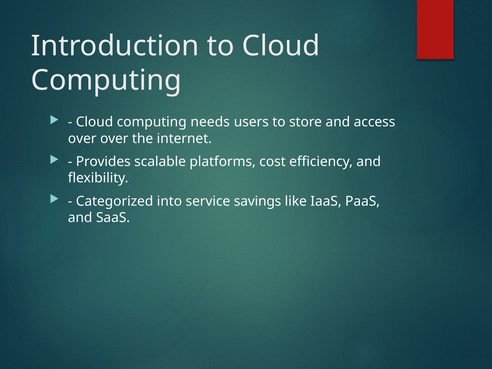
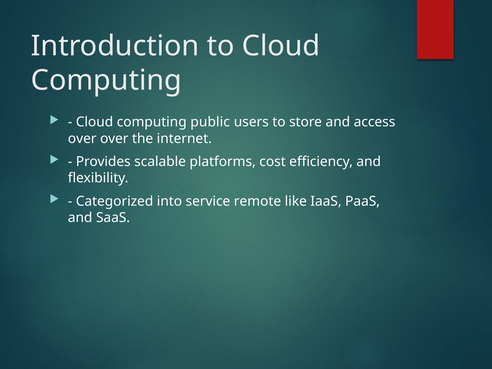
needs: needs -> public
savings: savings -> remote
